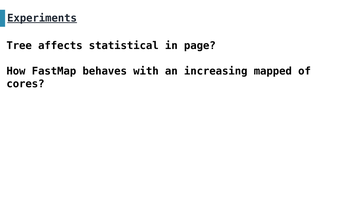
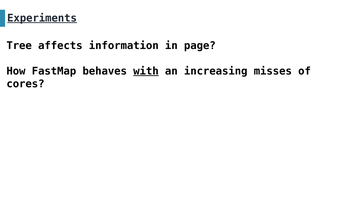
statistical: statistical -> information
with underline: none -> present
mapped: mapped -> misses
